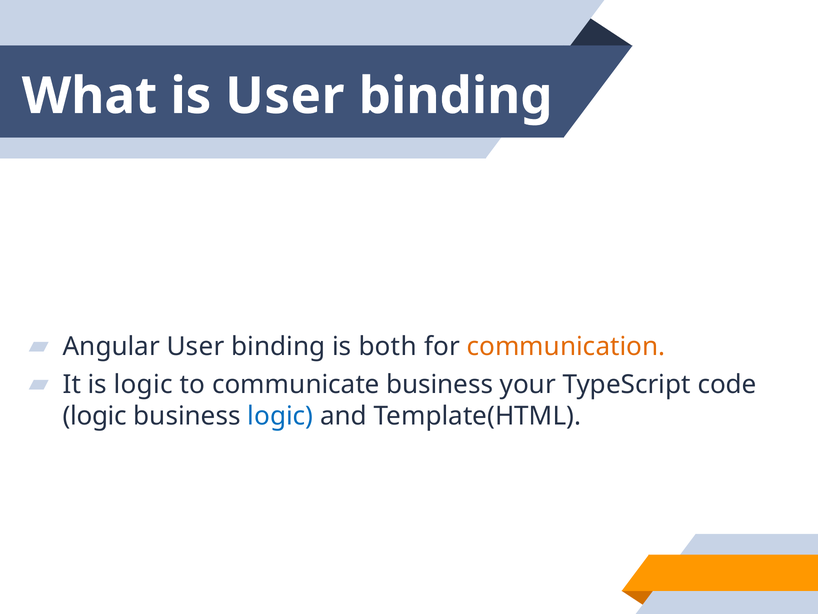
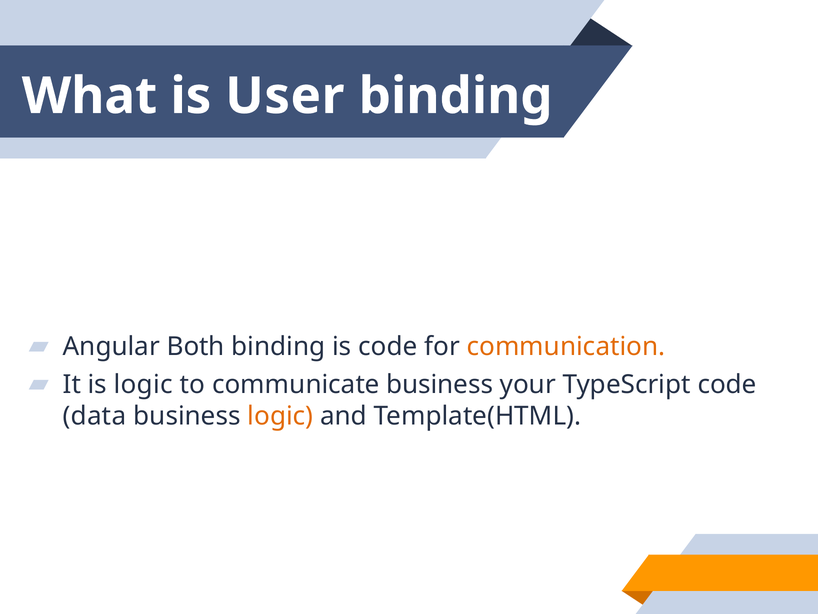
Angular User: User -> Both
is both: both -> code
logic at (95, 416): logic -> data
logic at (280, 416) colour: blue -> orange
